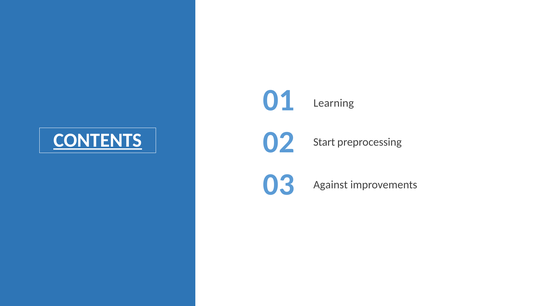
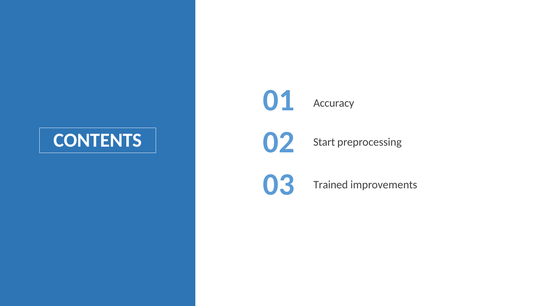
Learning: Learning -> Accuracy
CONTENTS underline: present -> none
Against: Against -> Trained
